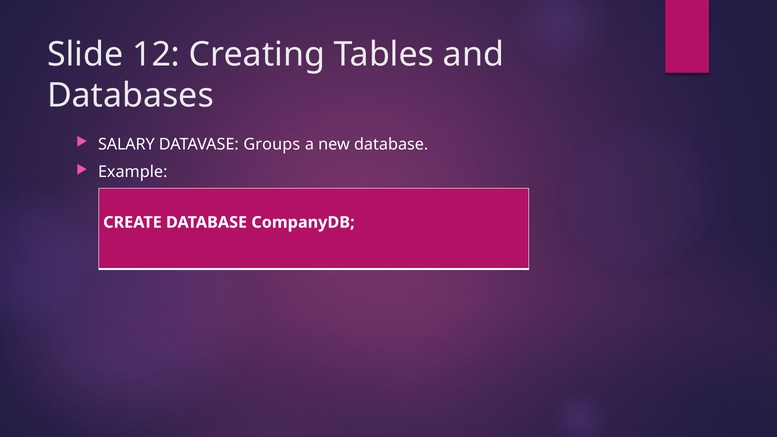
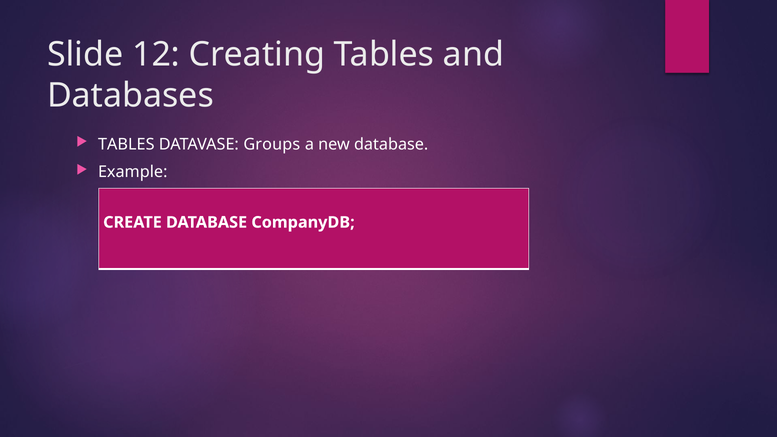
SALARY at (126, 145): SALARY -> TABLES
